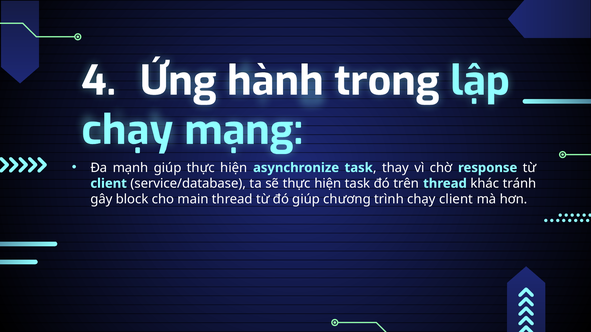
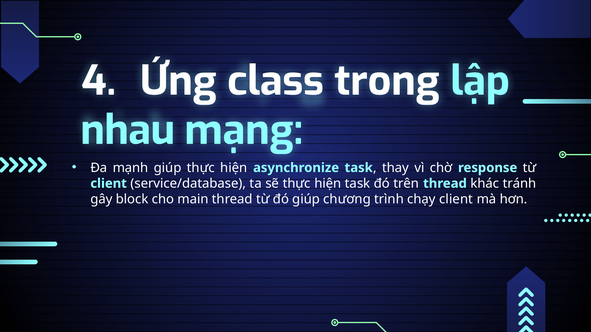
hành: hành -> class
chạy at (127, 131): chạy -> nhau
